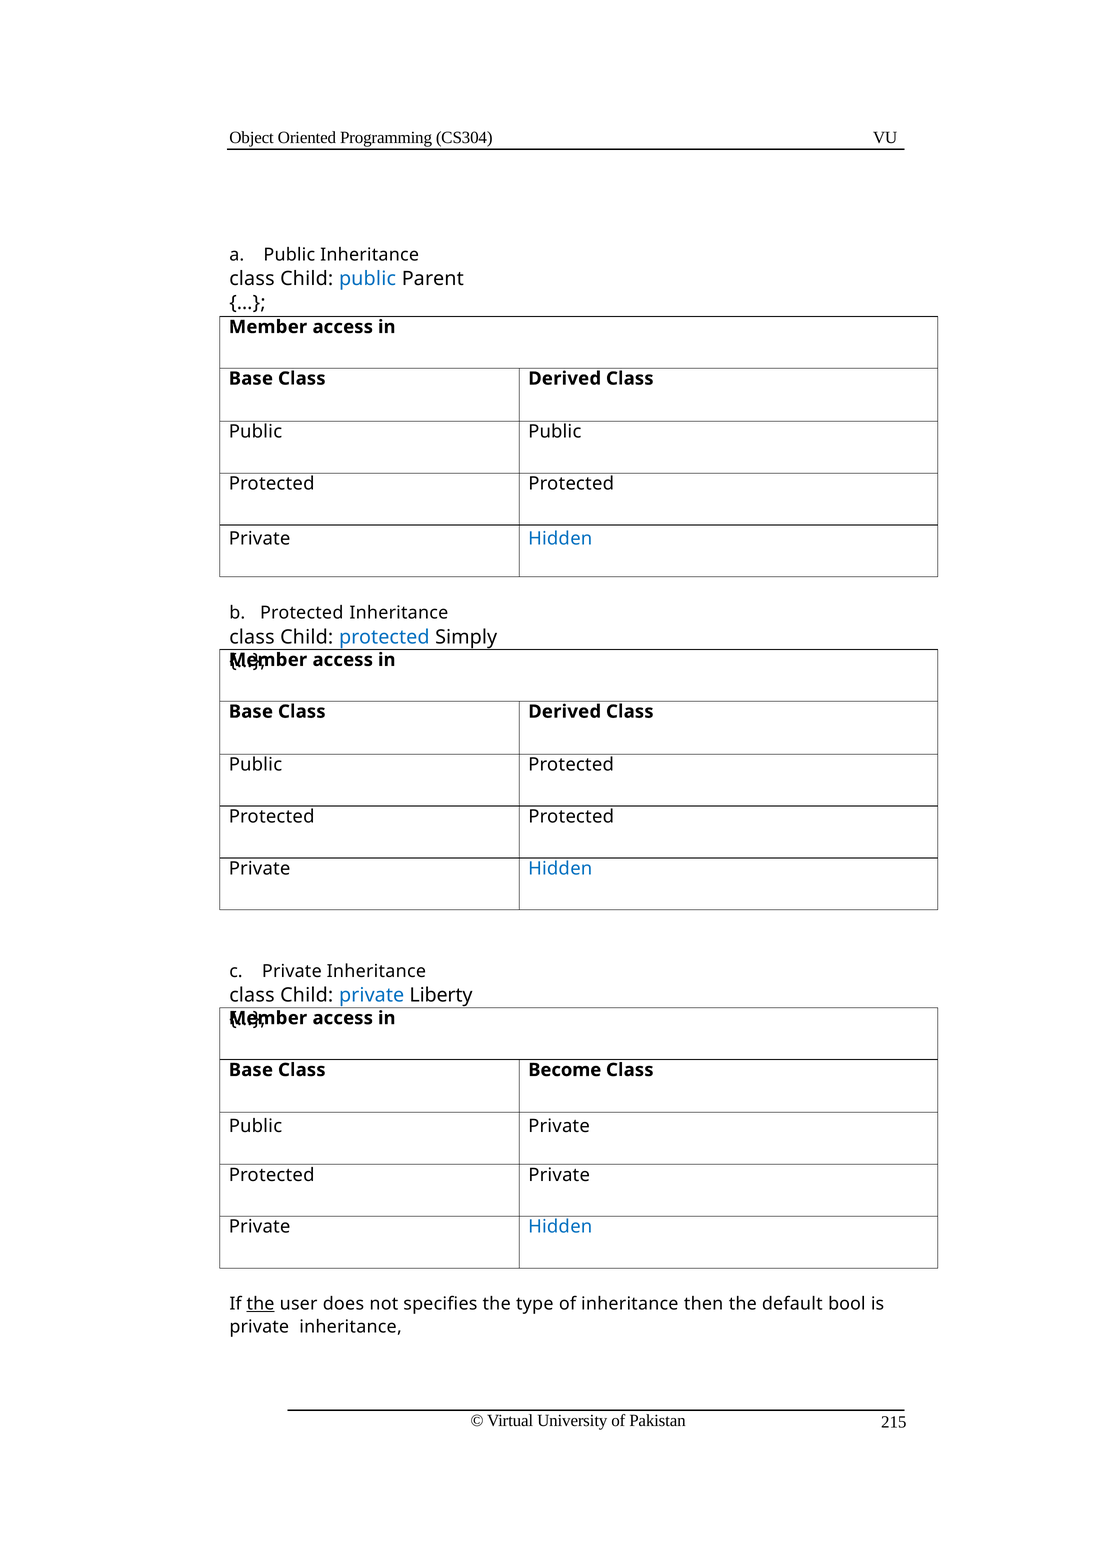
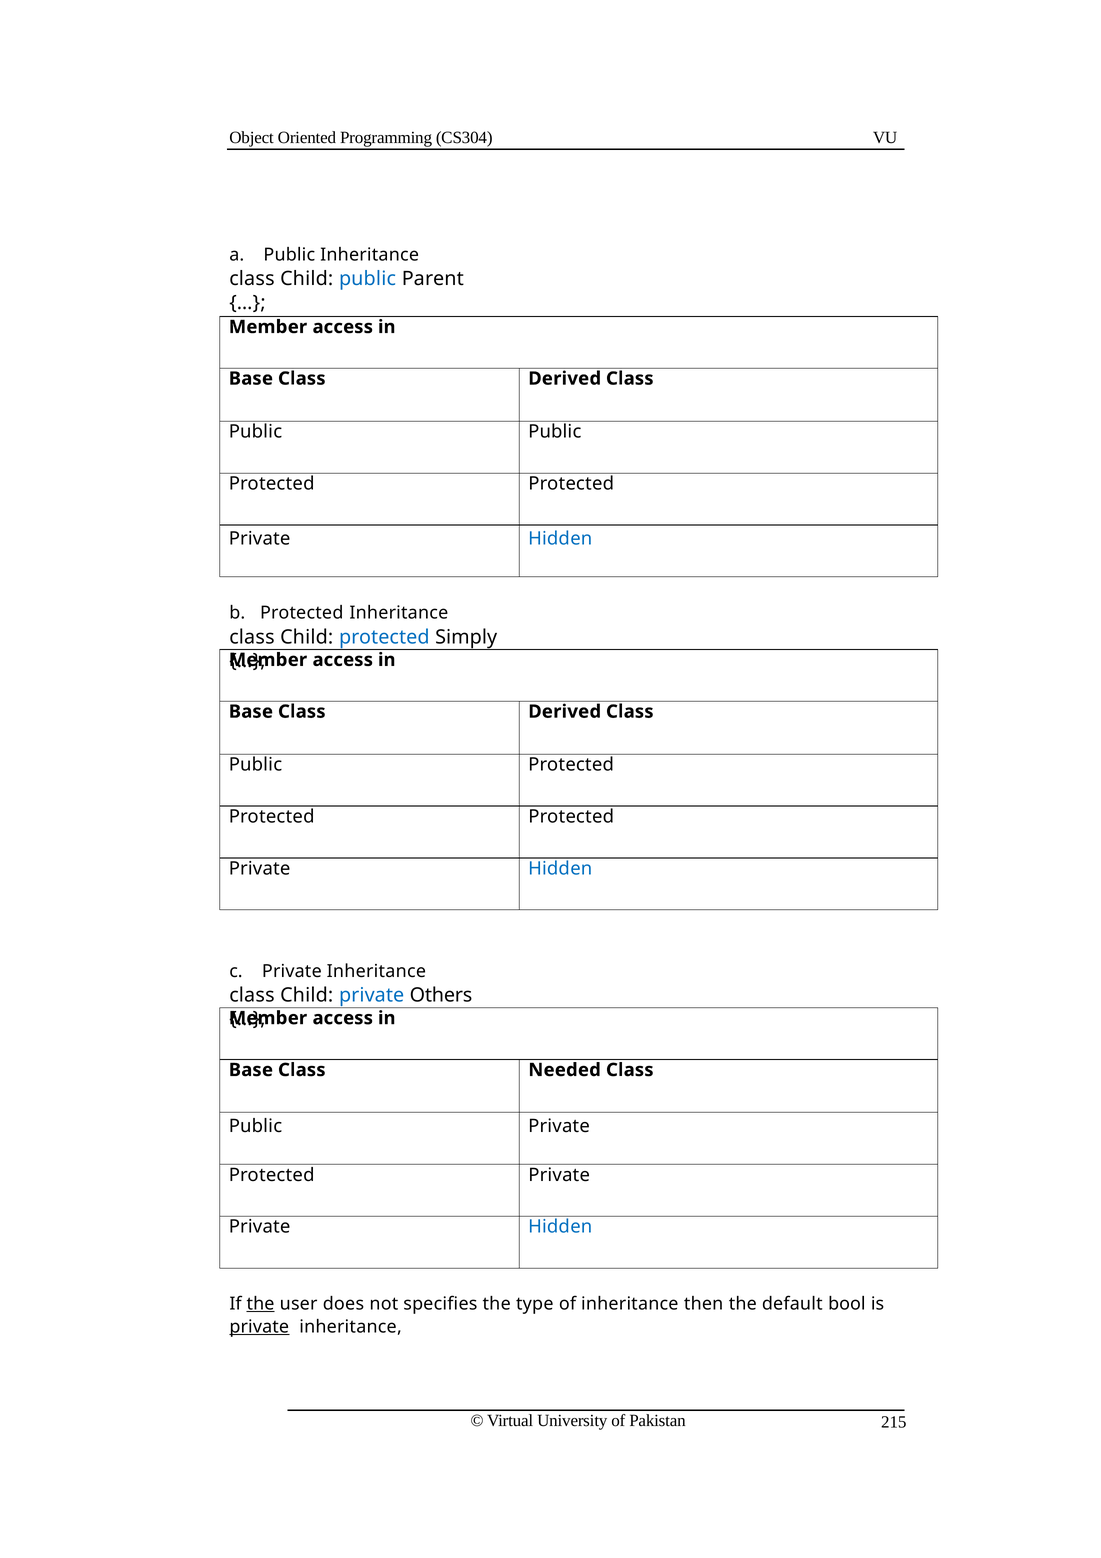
Liberty: Liberty -> Others
Become: Become -> Needed
private at (259, 1327) underline: none -> present
